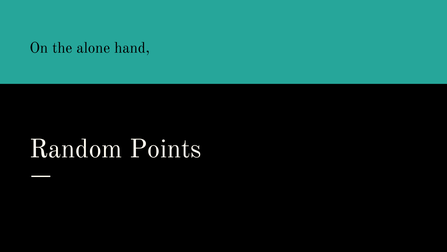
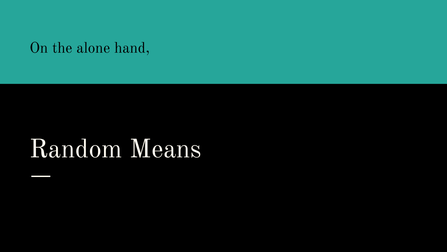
Points: Points -> Means
